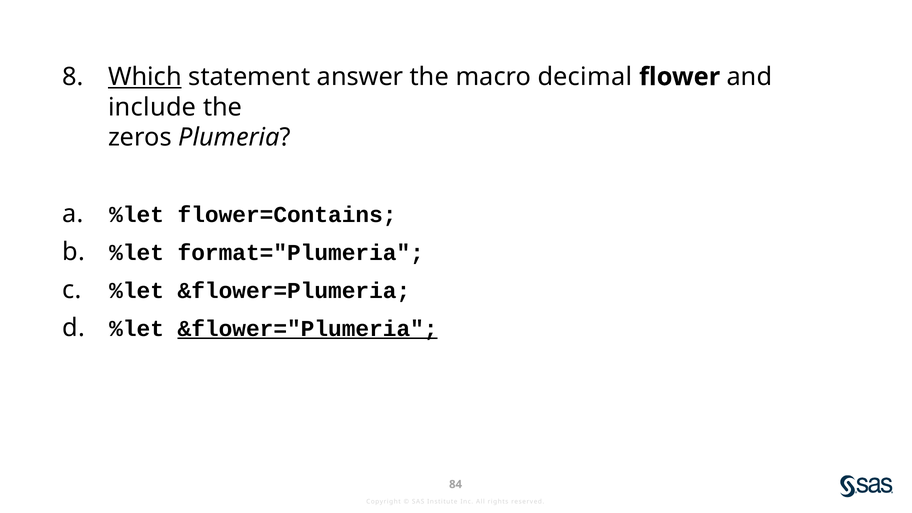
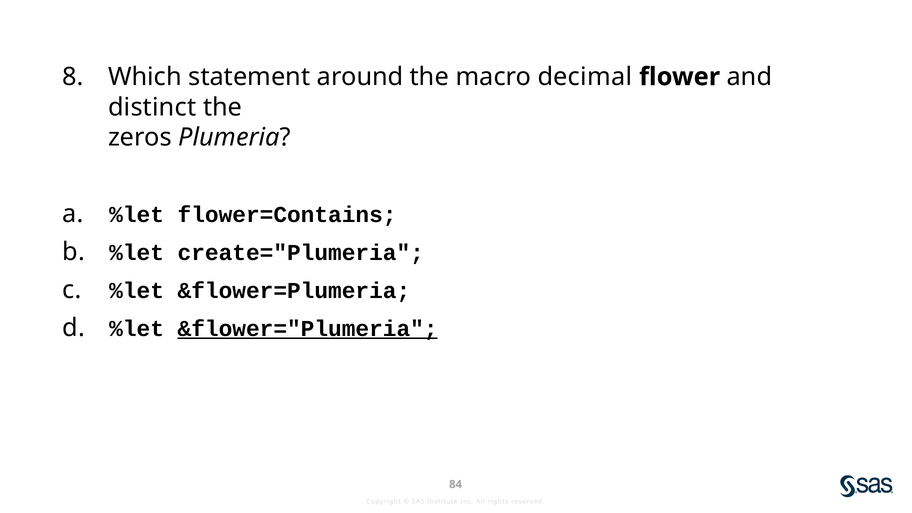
Which underline: present -> none
answer: answer -> around
include: include -> distinct
format="Plumeria: format="Plumeria -> create="Plumeria
